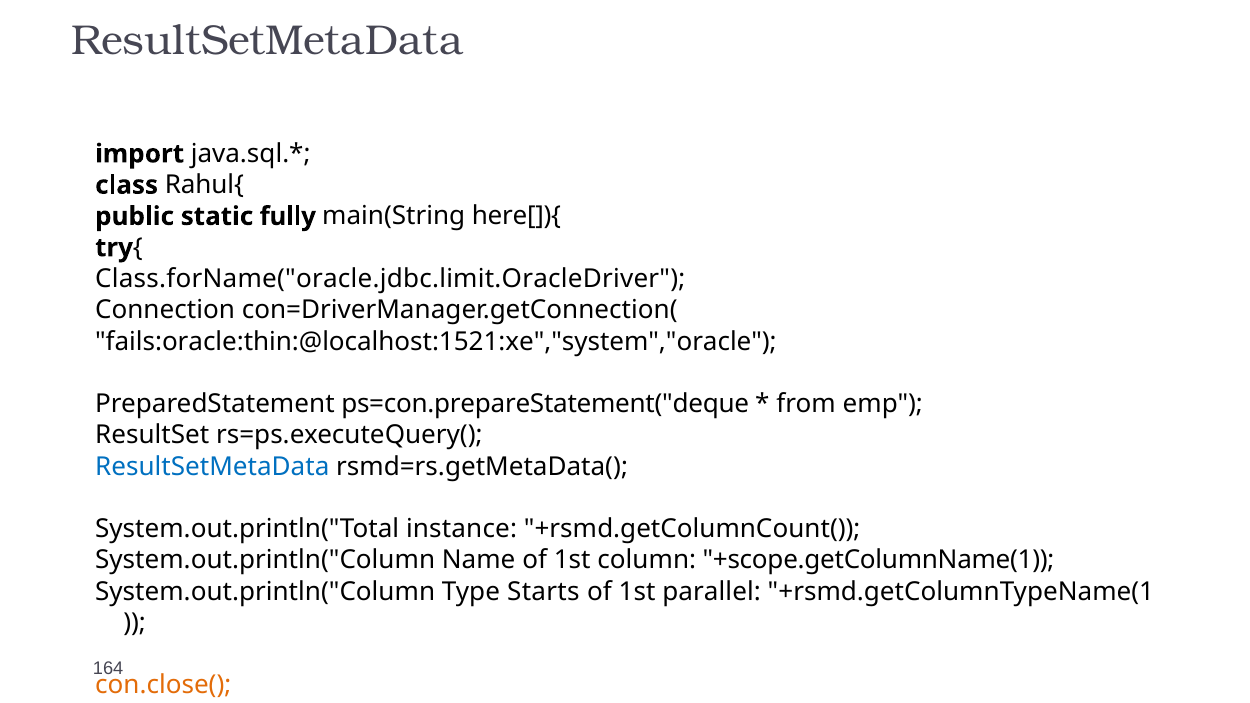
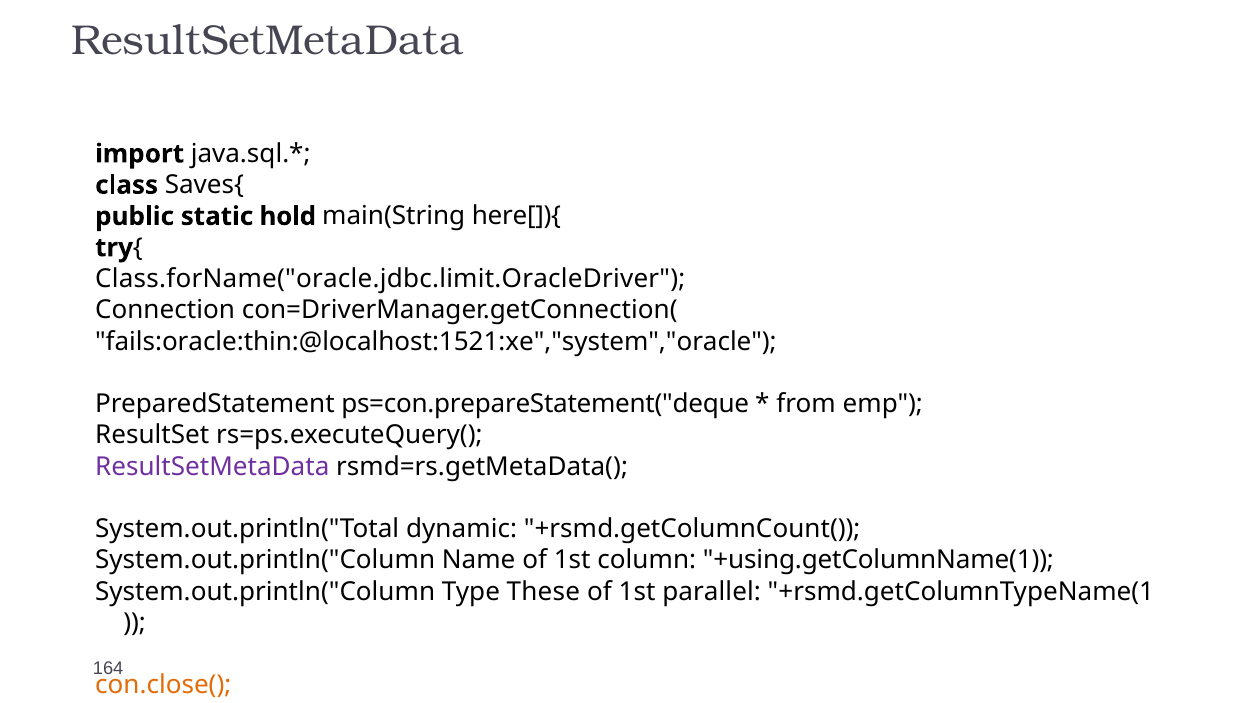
Rahul{: Rahul{ -> Saves{
fully: fully -> hold
ResultSetMetaData at (212, 467) colour: blue -> purple
instance: instance -> dynamic
+scope.getColumnName(1: +scope.getColumnName(1 -> +using.getColumnName(1
Starts: Starts -> These
